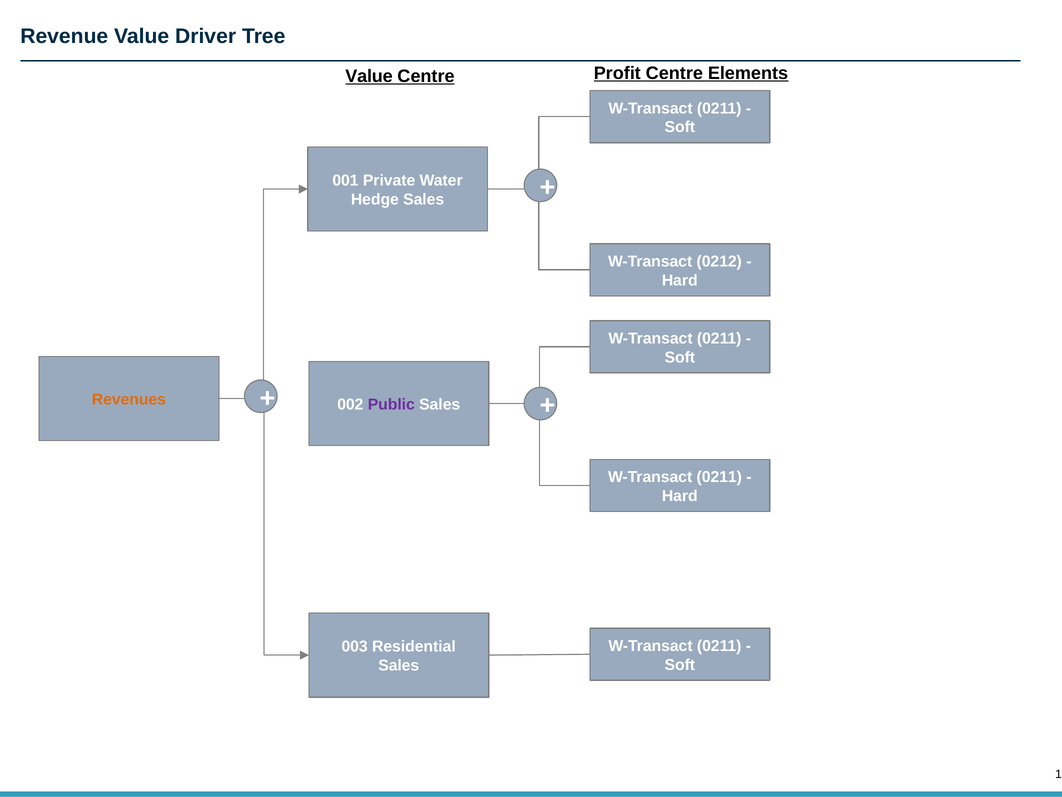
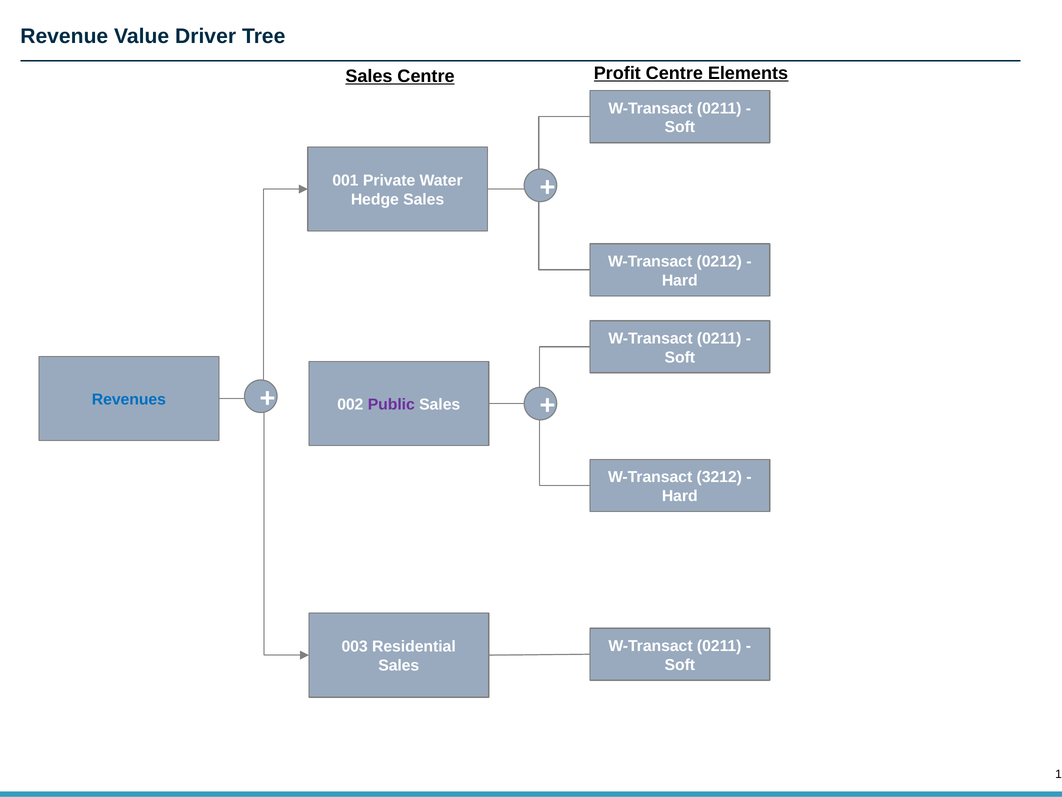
Value at (369, 76): Value -> Sales
Revenues colour: orange -> blue
0211 at (719, 477): 0211 -> 3212
